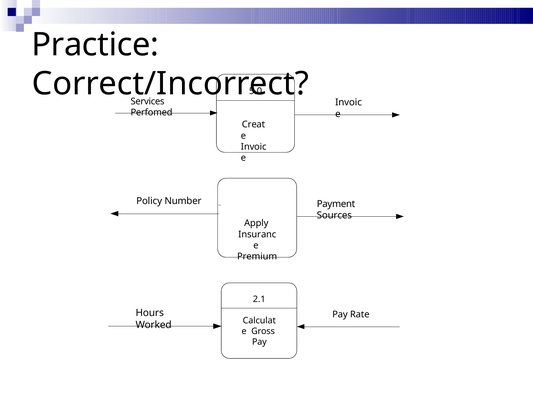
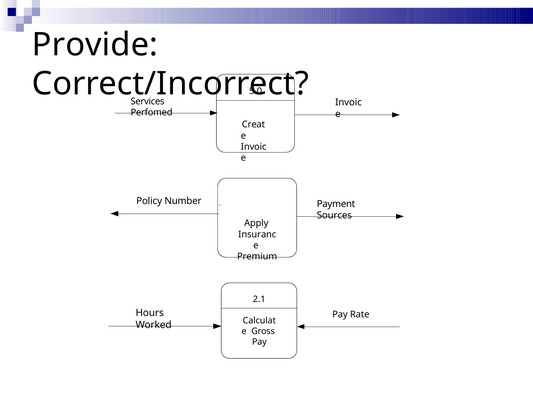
Practice: Practice -> Provide
